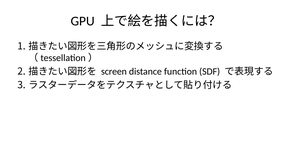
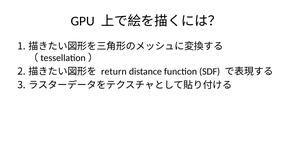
screen: screen -> return
